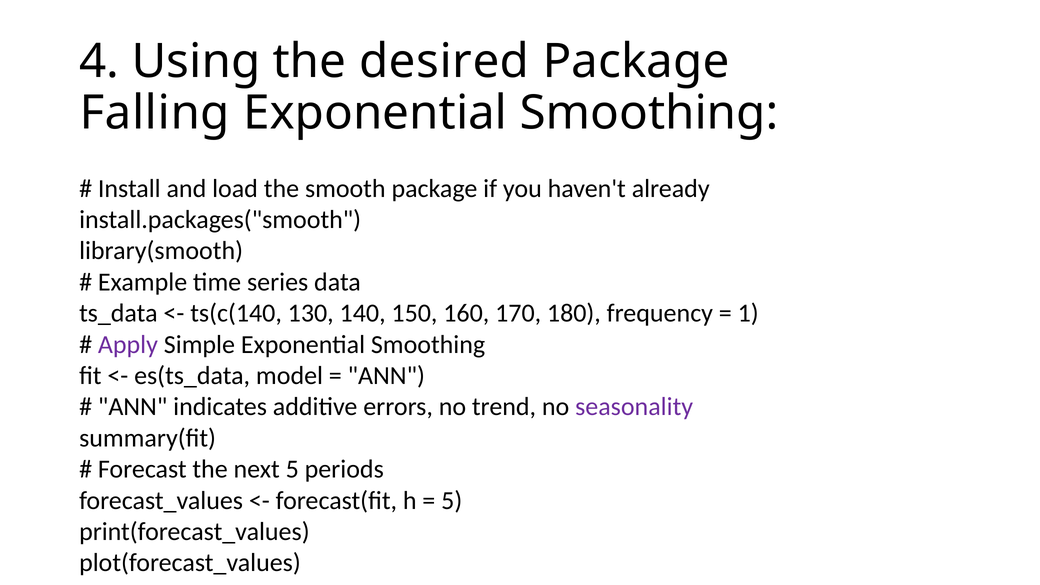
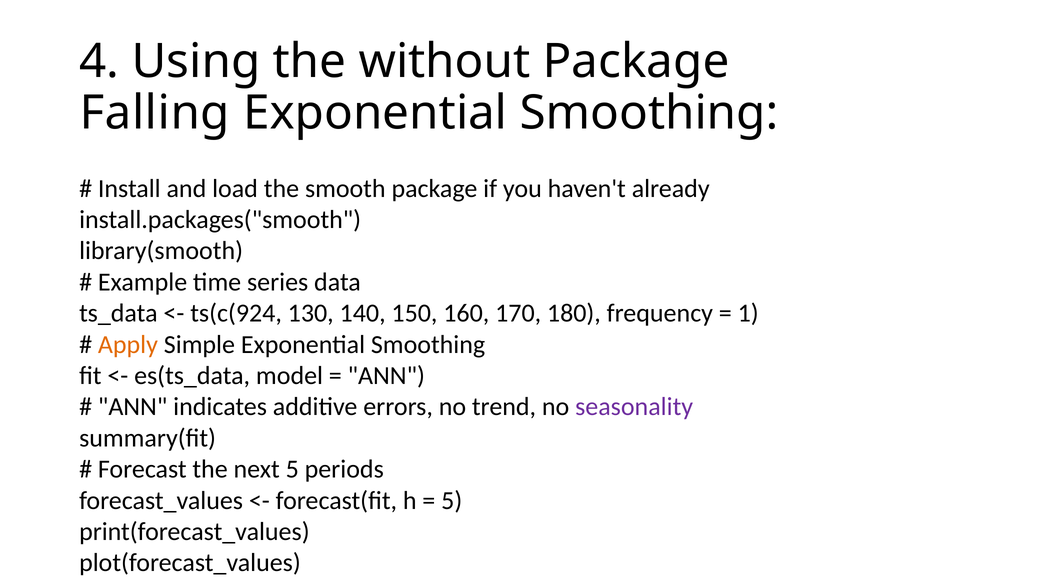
desired: desired -> without
ts(c(140: ts(c(140 -> ts(c(924
Apply colour: purple -> orange
